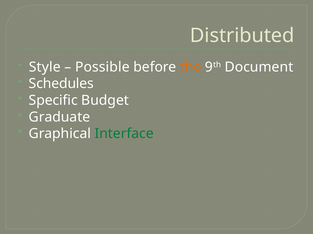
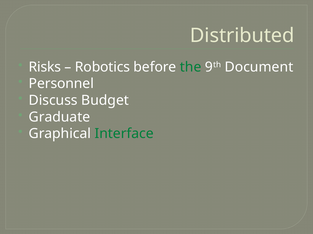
Style: Style -> Risks
Possible: Possible -> Robotics
the colour: orange -> green
Schedules: Schedules -> Personnel
Specific: Specific -> Discuss
